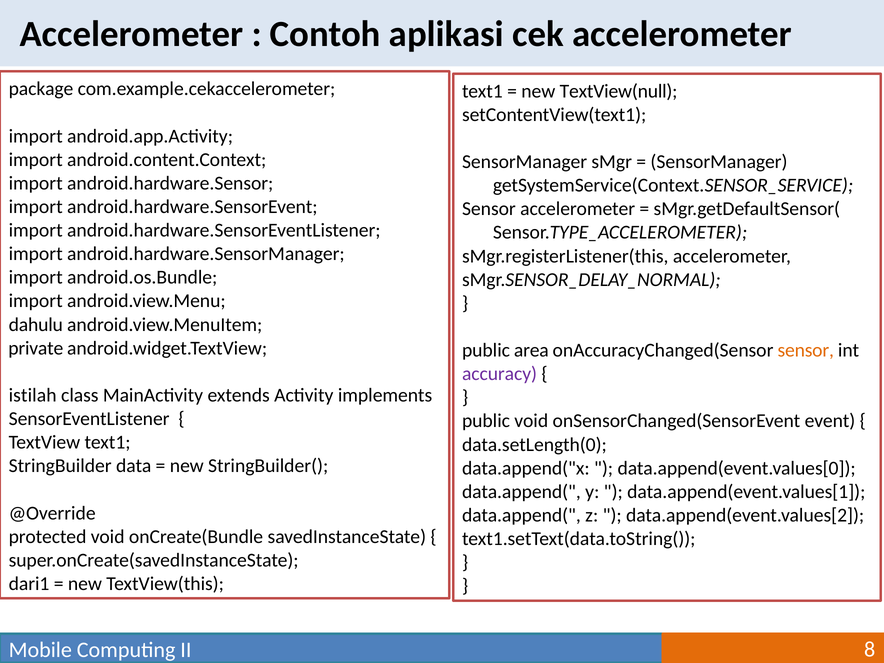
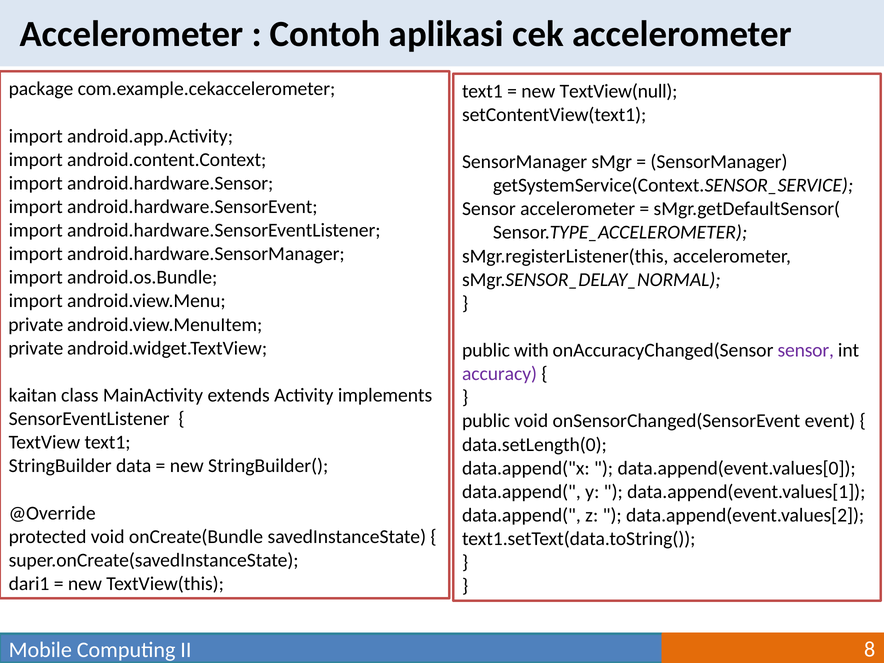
dahulu at (36, 325): dahulu -> private
area: area -> with
sensor at (806, 350) colour: orange -> purple
istilah: istilah -> kaitan
